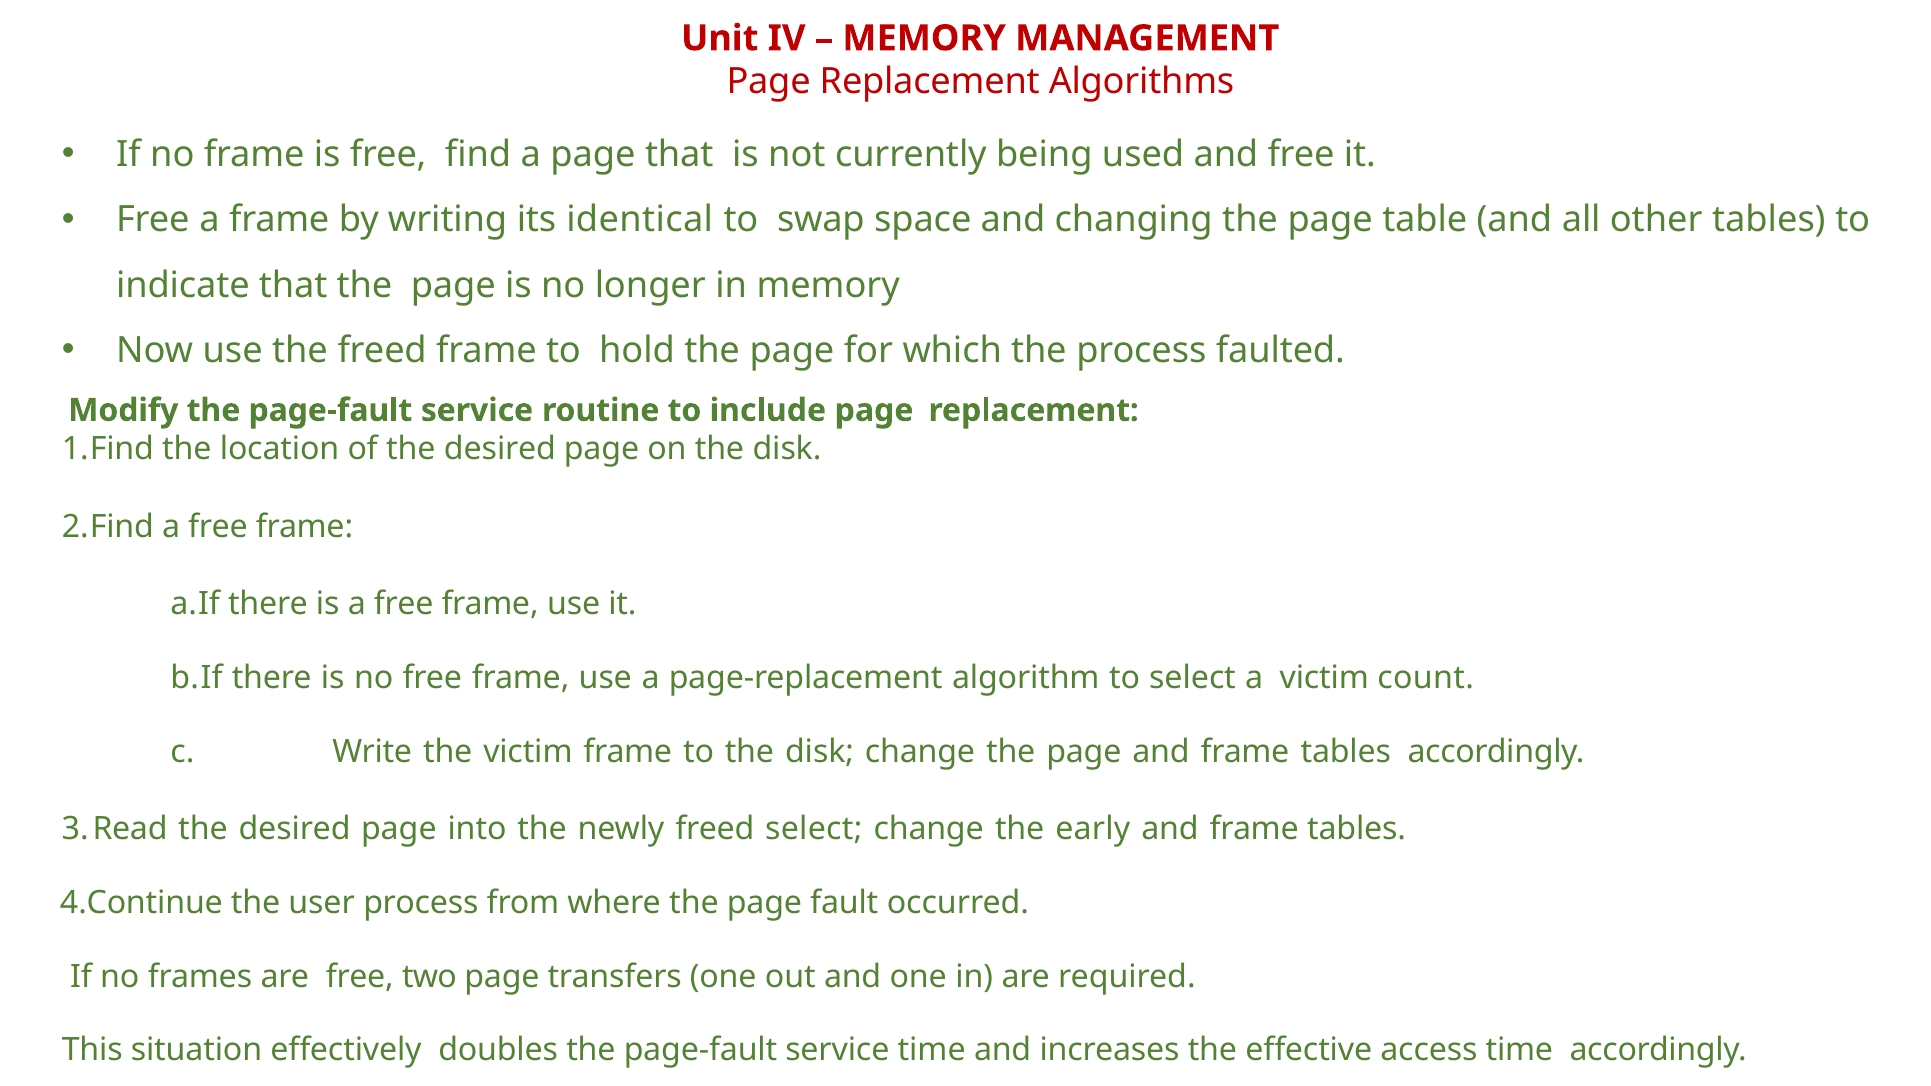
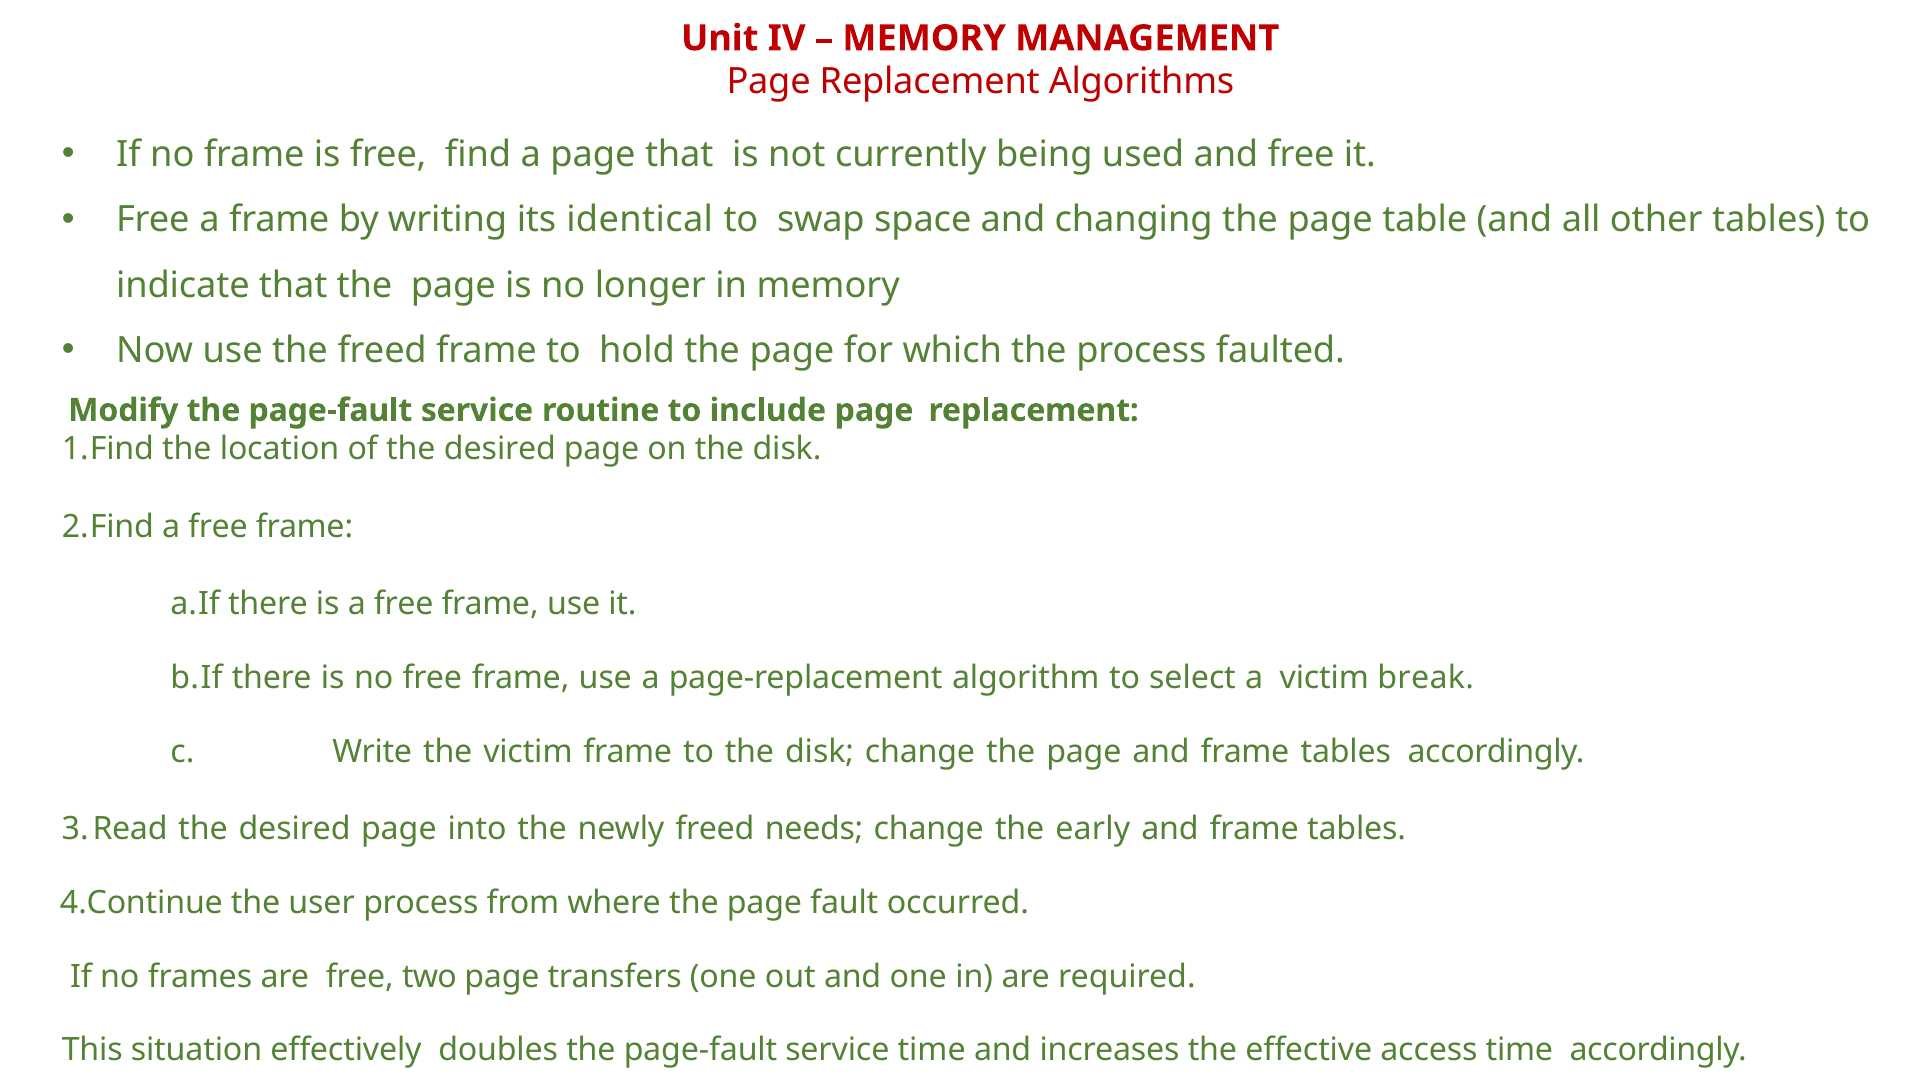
count: count -> break
freed select: select -> needs
